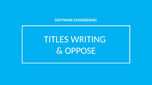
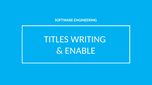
OPPOSE: OPPOSE -> ENABLE
